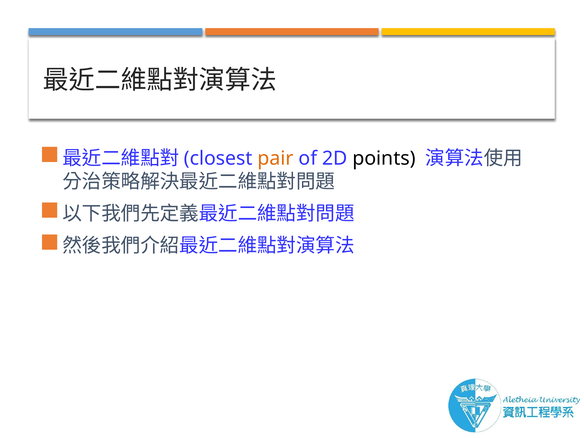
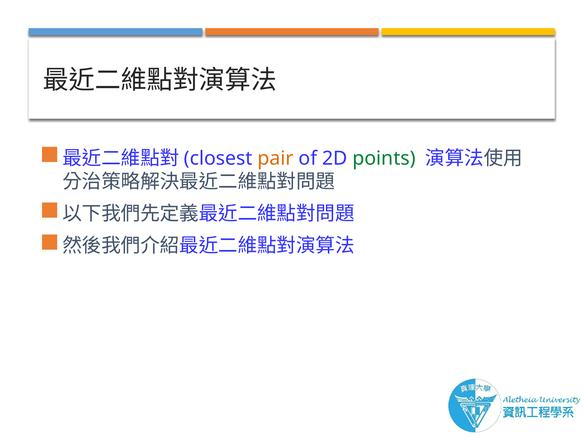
points colour: black -> green
